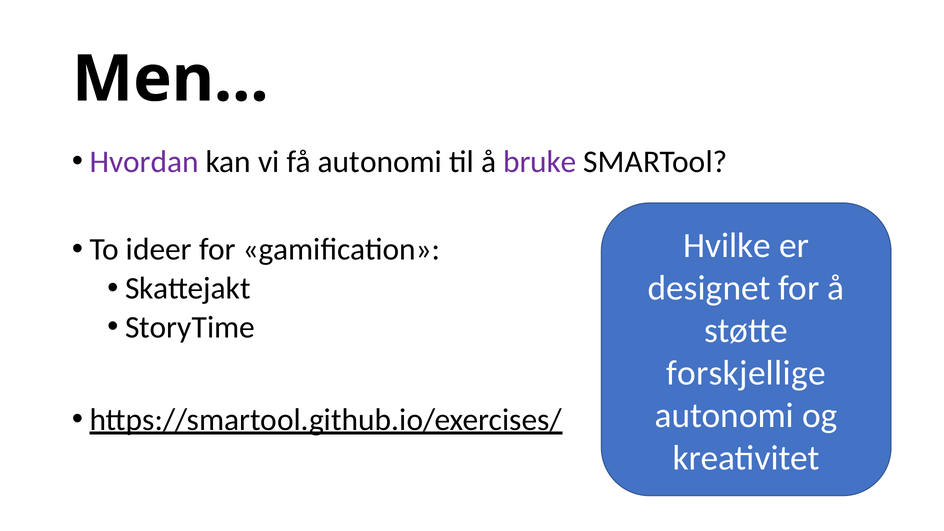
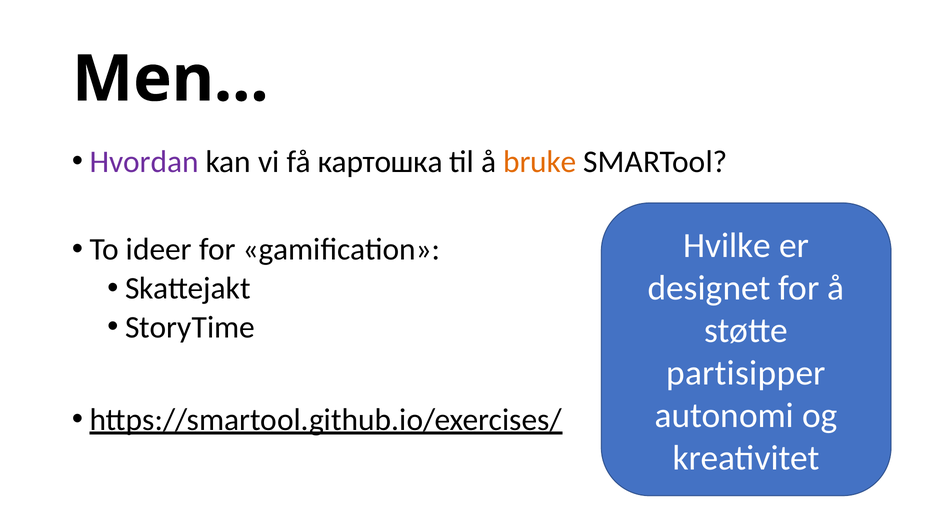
få autonomi: autonomi -> картошка
bruke colour: purple -> orange
forskjellige: forskjellige -> partisipper
